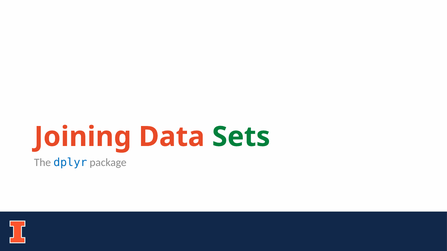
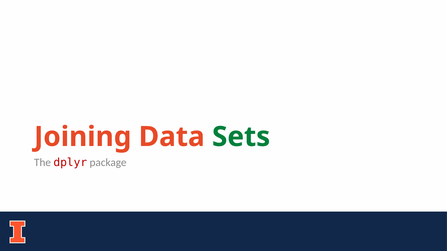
dplyr colour: blue -> red
